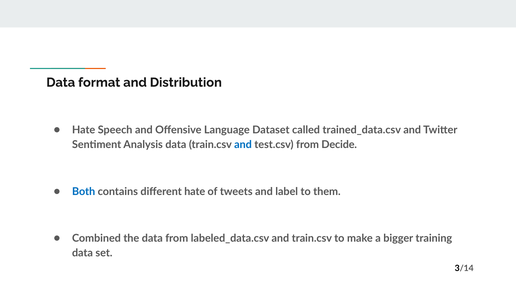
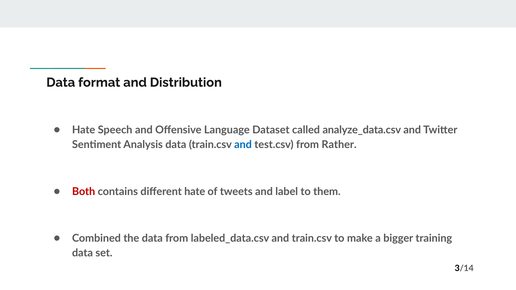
trained_data.csv: trained_data.csv -> analyze_data.csv
Decide: Decide -> Rather
Both colour: blue -> red
